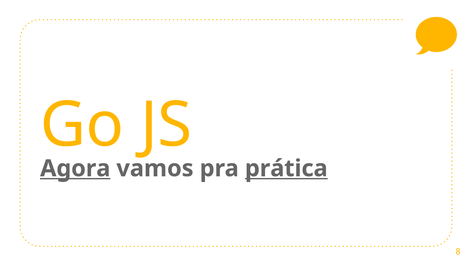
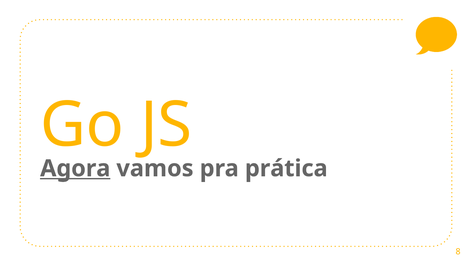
prática underline: present -> none
